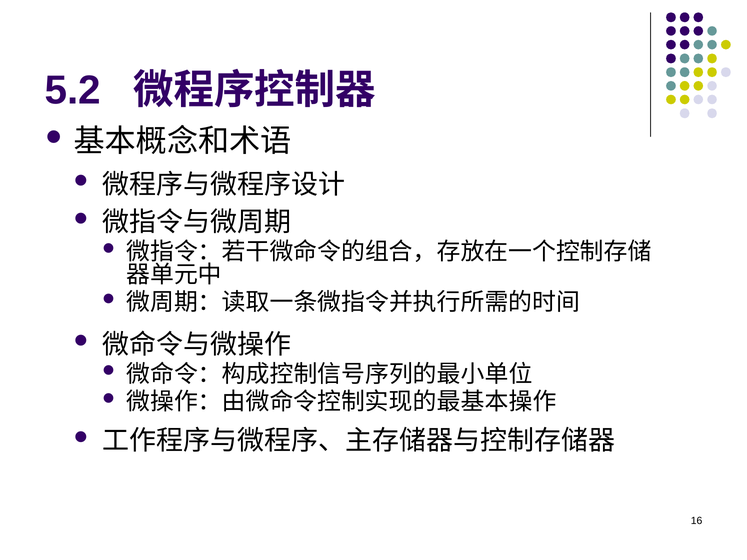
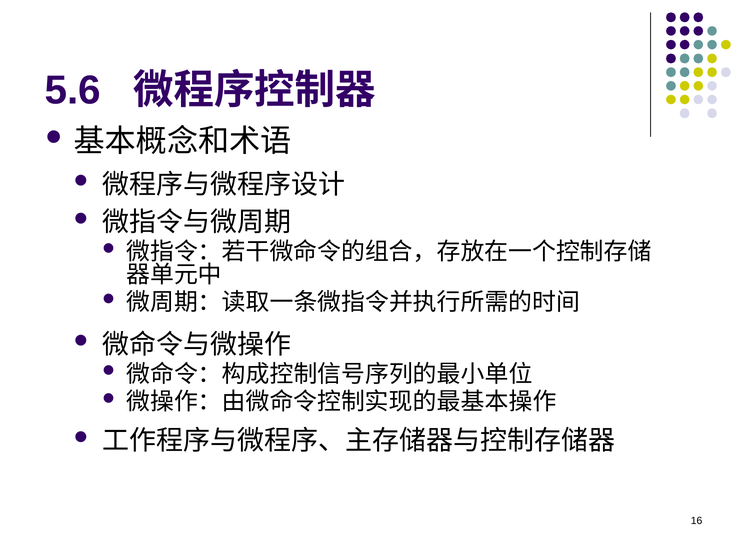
5.2: 5.2 -> 5.6
